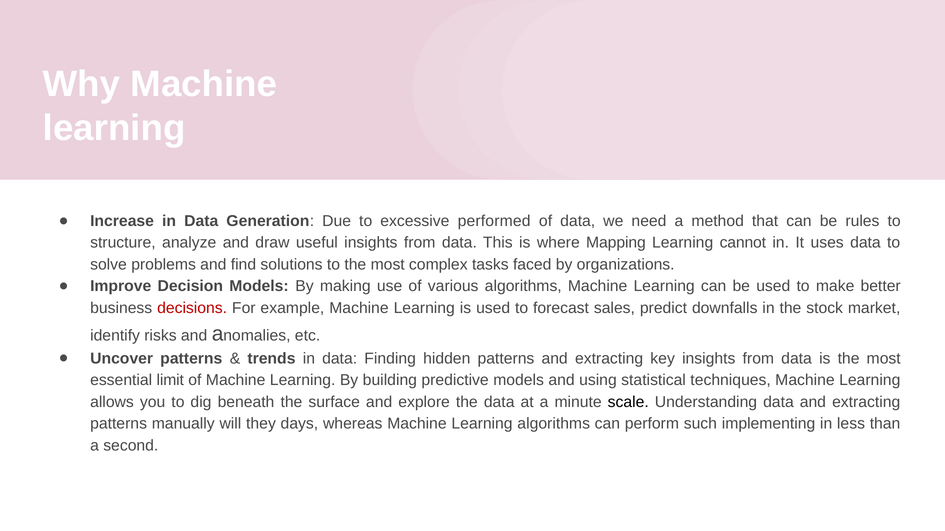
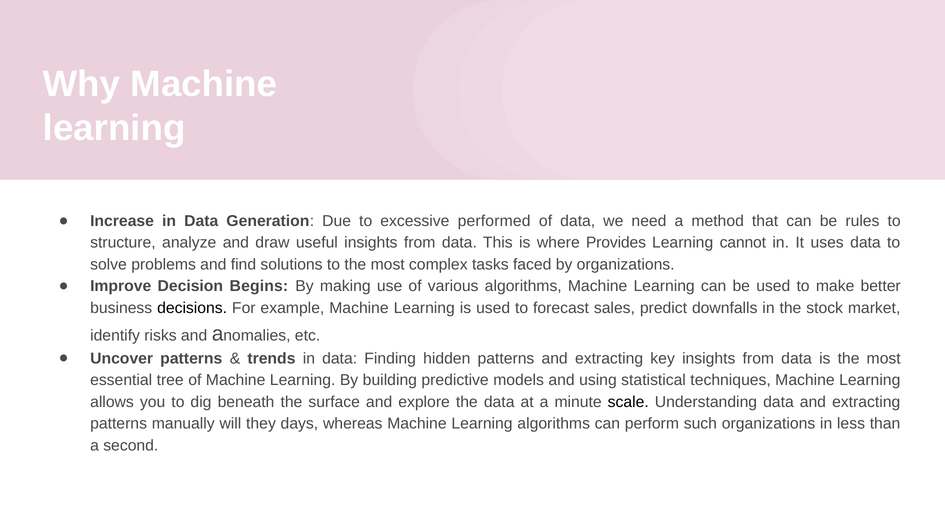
Mapping: Mapping -> Provides
Decision Models: Models -> Begins
decisions colour: red -> black
limit: limit -> tree
such implementing: implementing -> organizations
